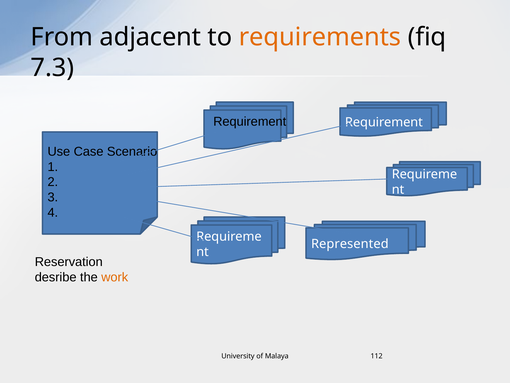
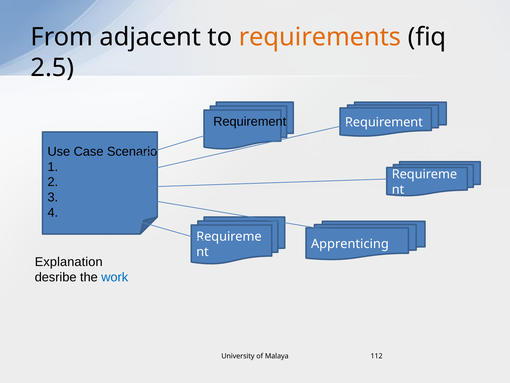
7.3: 7.3 -> 2.5
Represented: Represented -> Apprenticing
Reservation: Reservation -> Explanation
work colour: orange -> blue
